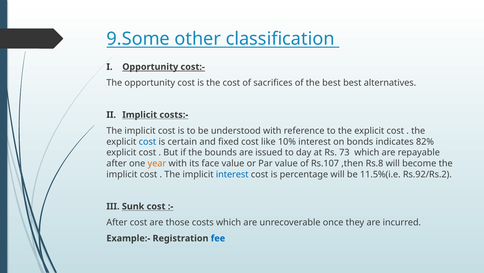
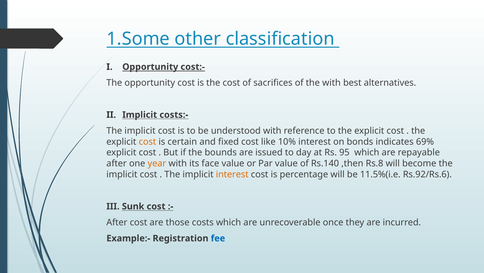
9.Some: 9.Some -> 1.Some
the best: best -> with
cost at (147, 141) colour: blue -> orange
82%: 82% -> 69%
73: 73 -> 95
Rs.107: Rs.107 -> Rs.140
interest at (232, 174) colour: blue -> orange
Rs.92/Rs.2: Rs.92/Rs.2 -> Rs.92/Rs.6
